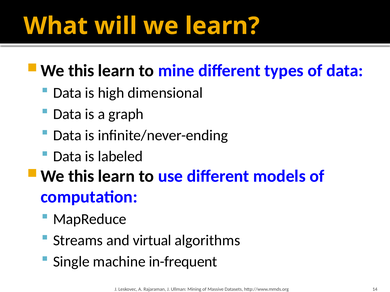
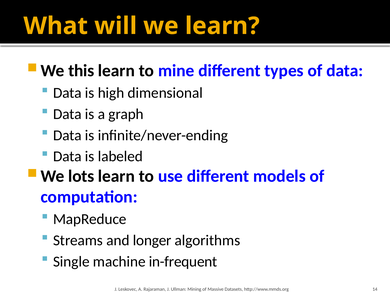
this at (81, 176): this -> lots
virtual: virtual -> longer
